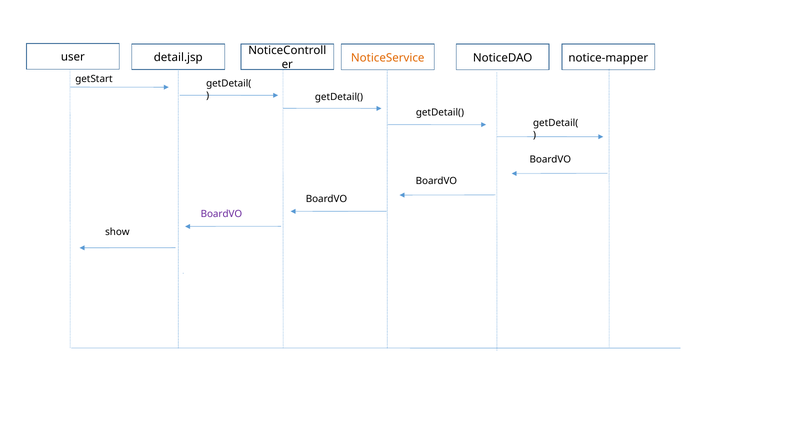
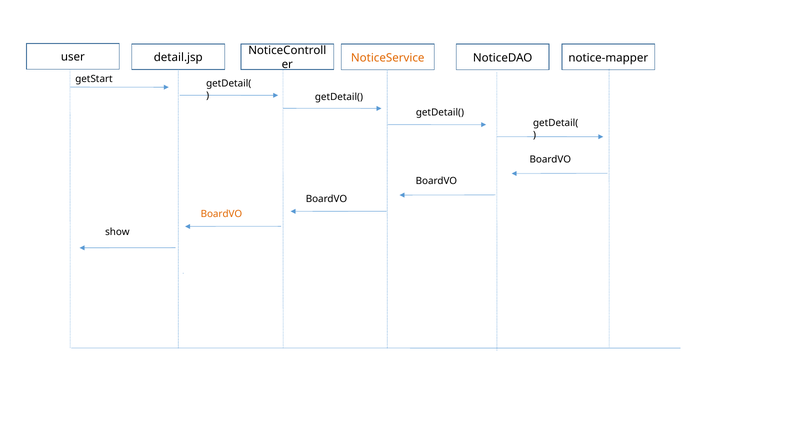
BoardVO at (221, 214) colour: purple -> orange
